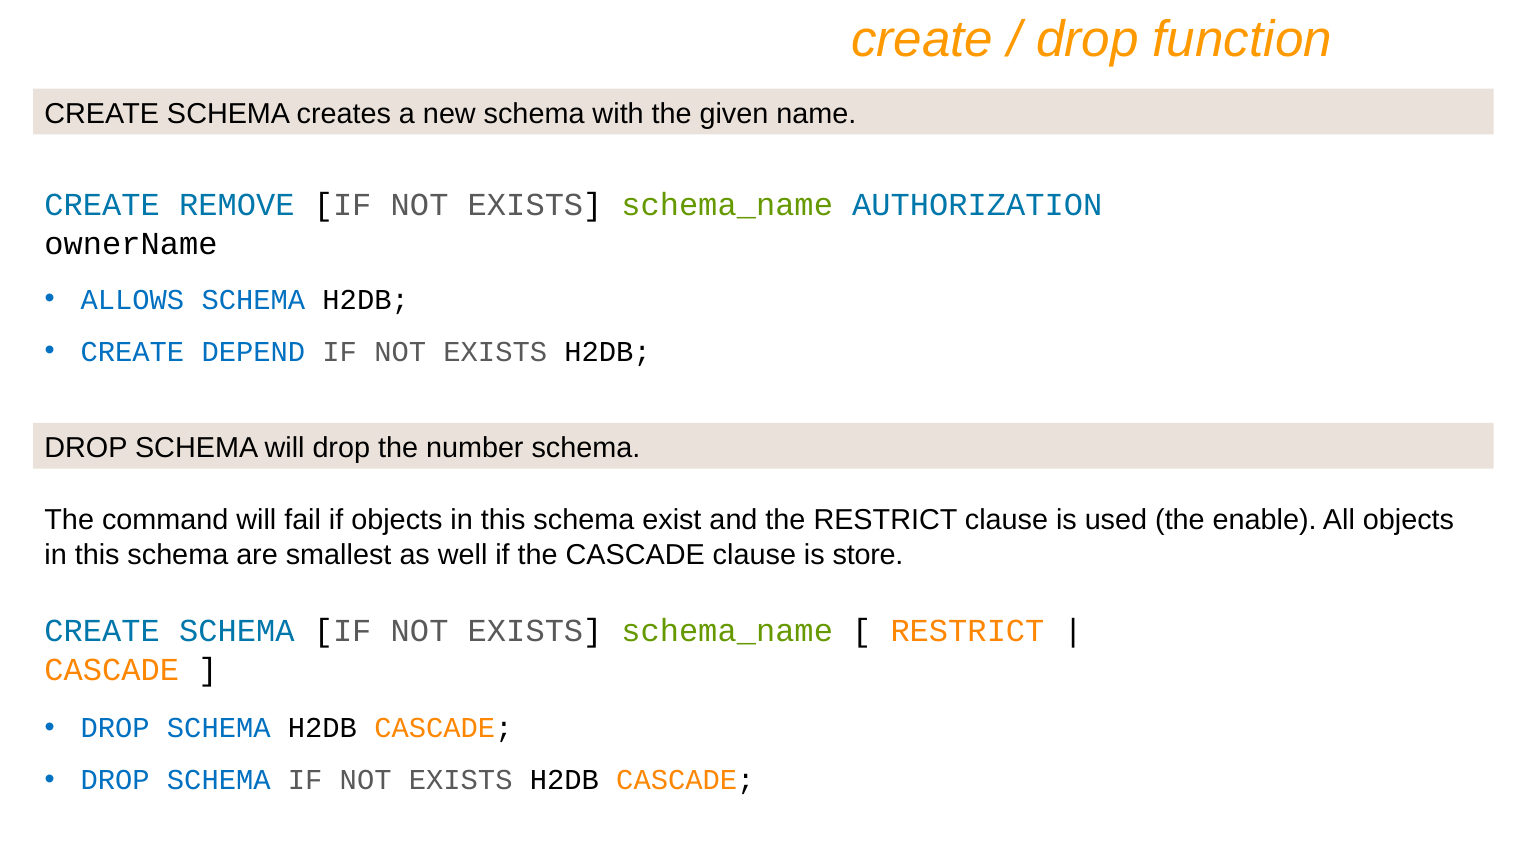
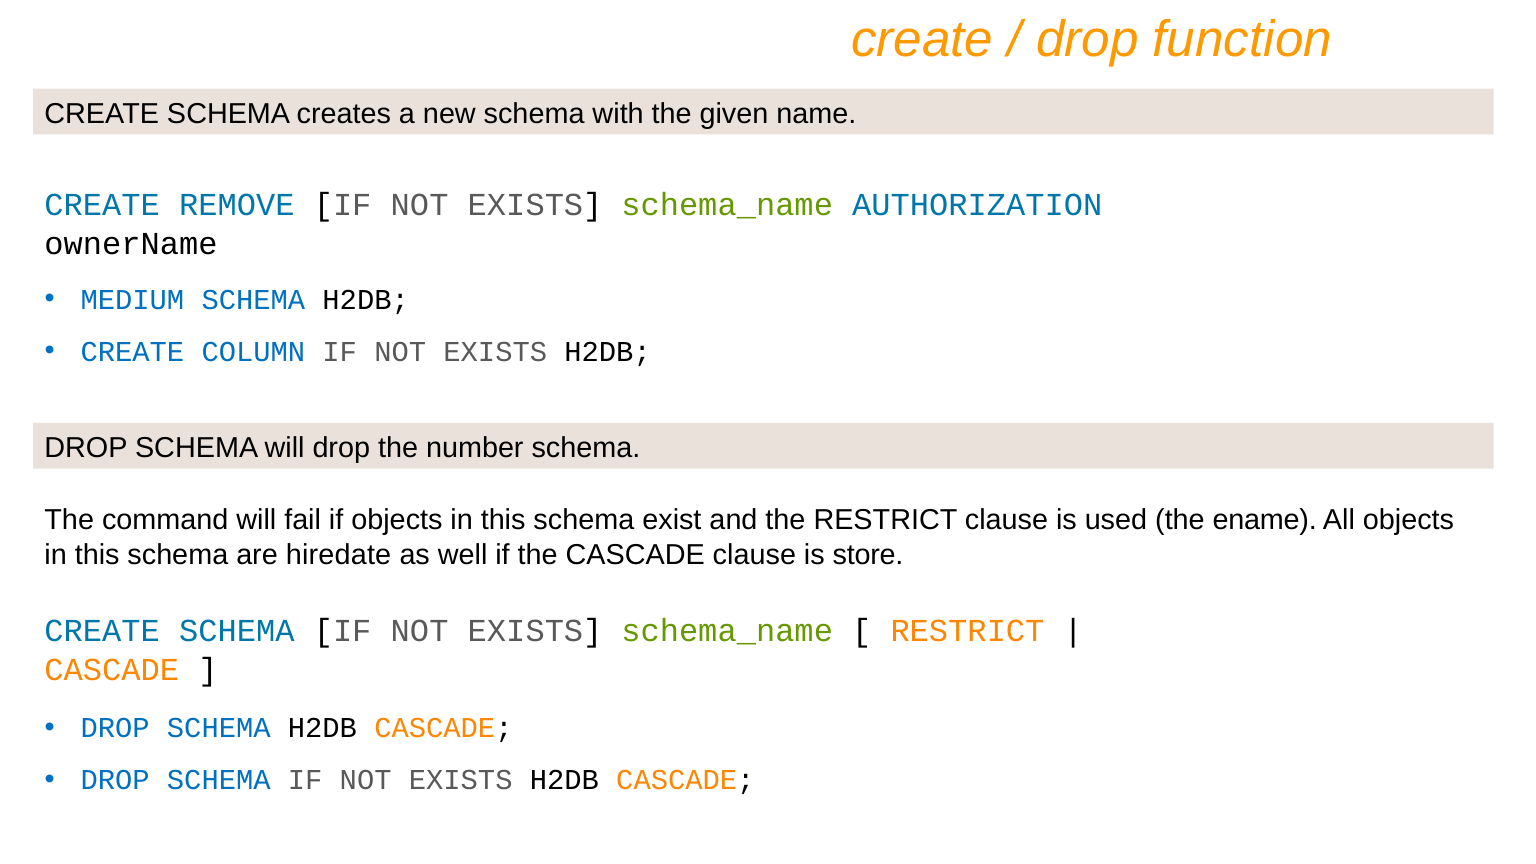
ALLOWS: ALLOWS -> MEDIUM
DEPEND: DEPEND -> COLUMN
enable: enable -> ename
smallest: smallest -> hiredate
